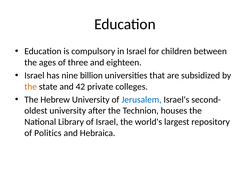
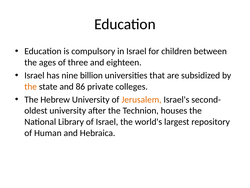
42: 42 -> 86
Jerusalem colour: blue -> orange
Politics: Politics -> Human
